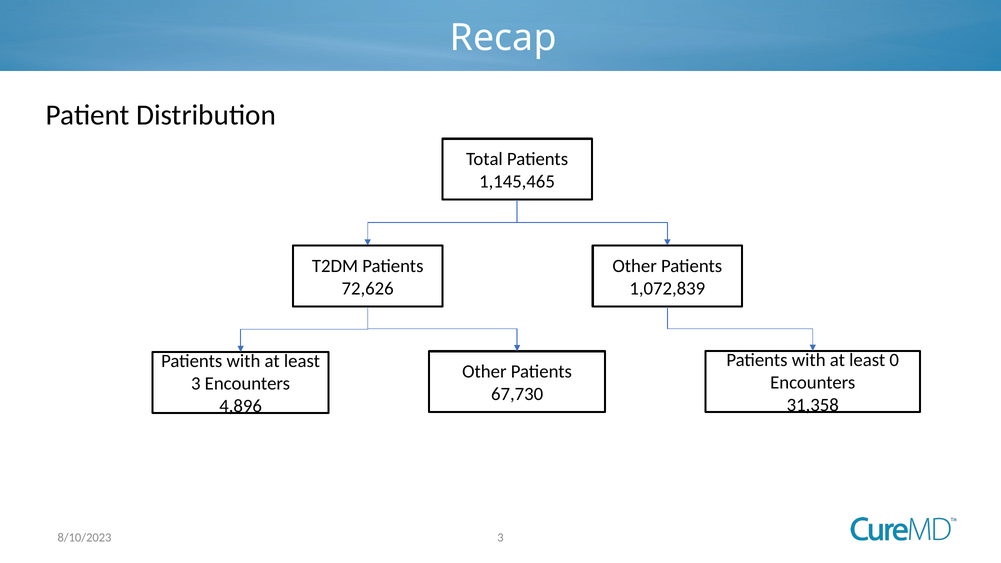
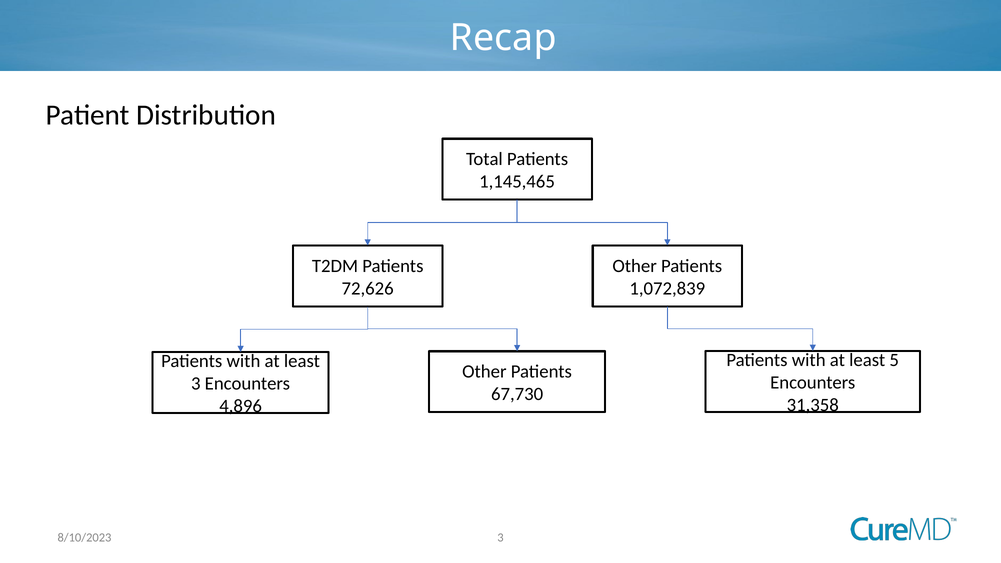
0: 0 -> 5
